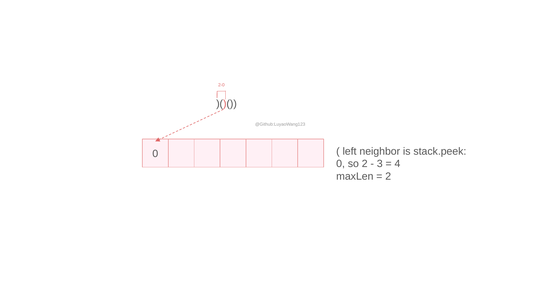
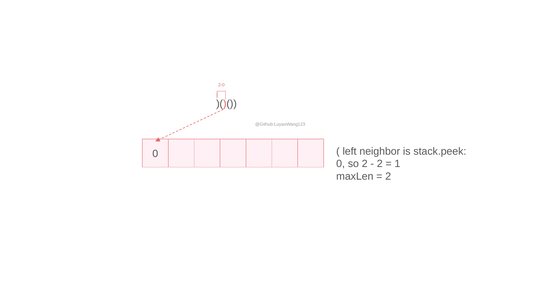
3 at (380, 164): 3 -> 2
4: 4 -> 1
